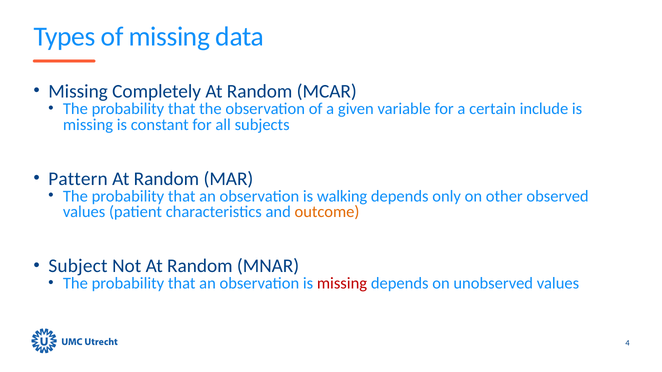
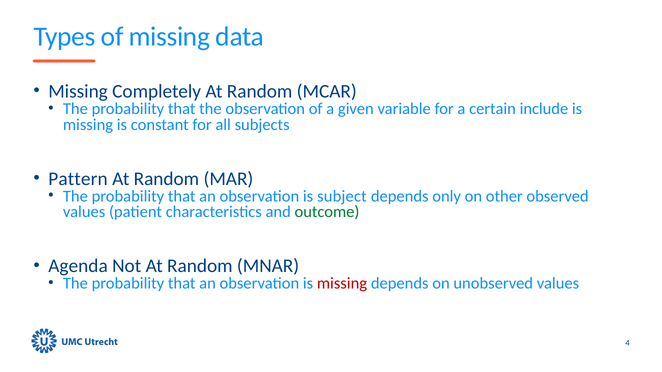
walking: walking -> subject
outcome colour: orange -> green
Subject: Subject -> Agenda
